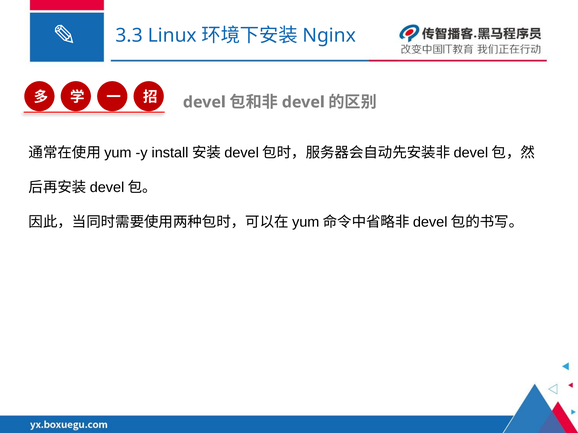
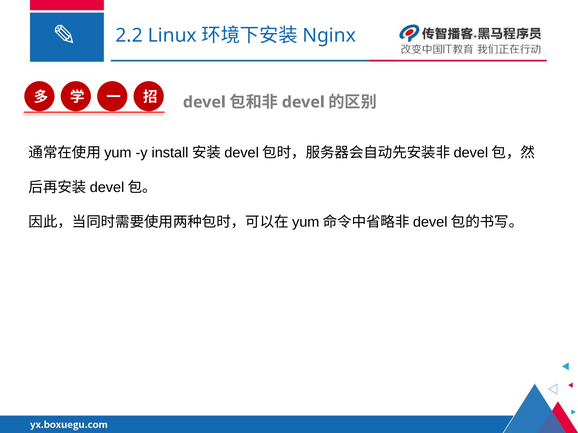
3.3: 3.3 -> 2.2
